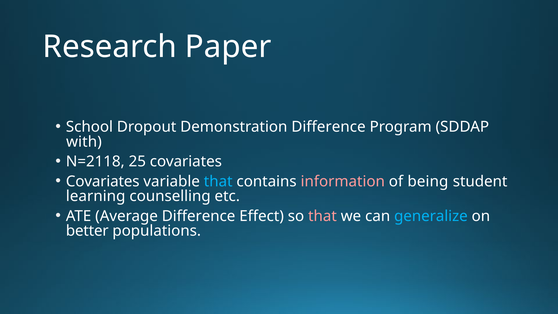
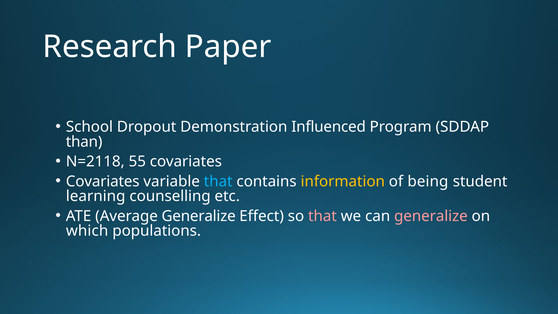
Demonstration Difference: Difference -> Influenced
with: with -> than
25: 25 -> 55
information colour: pink -> yellow
Average Difference: Difference -> Generalize
generalize at (431, 216) colour: light blue -> pink
better: better -> which
